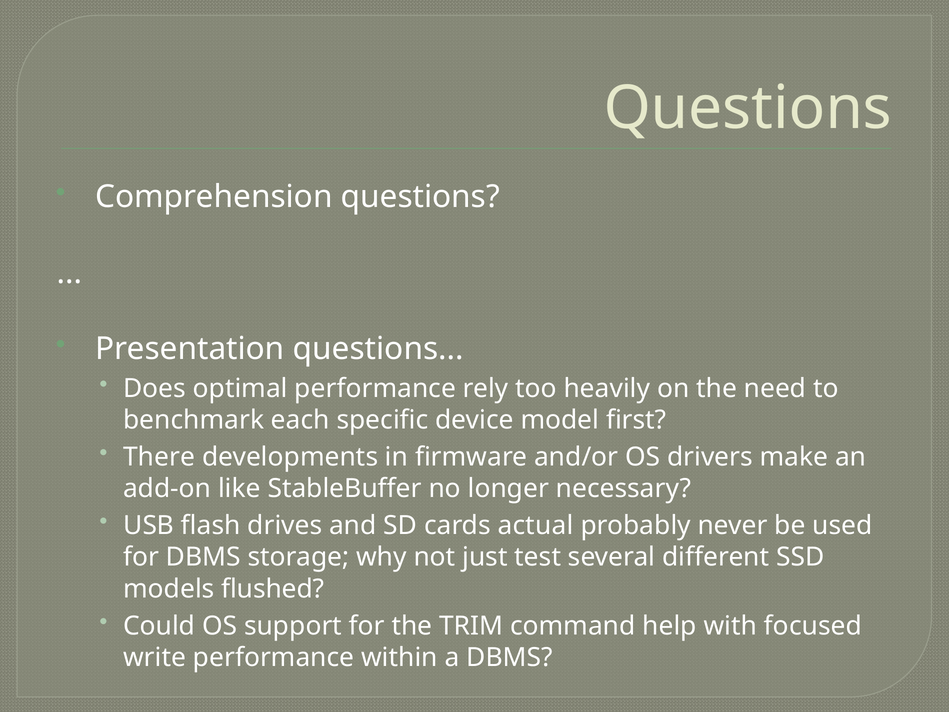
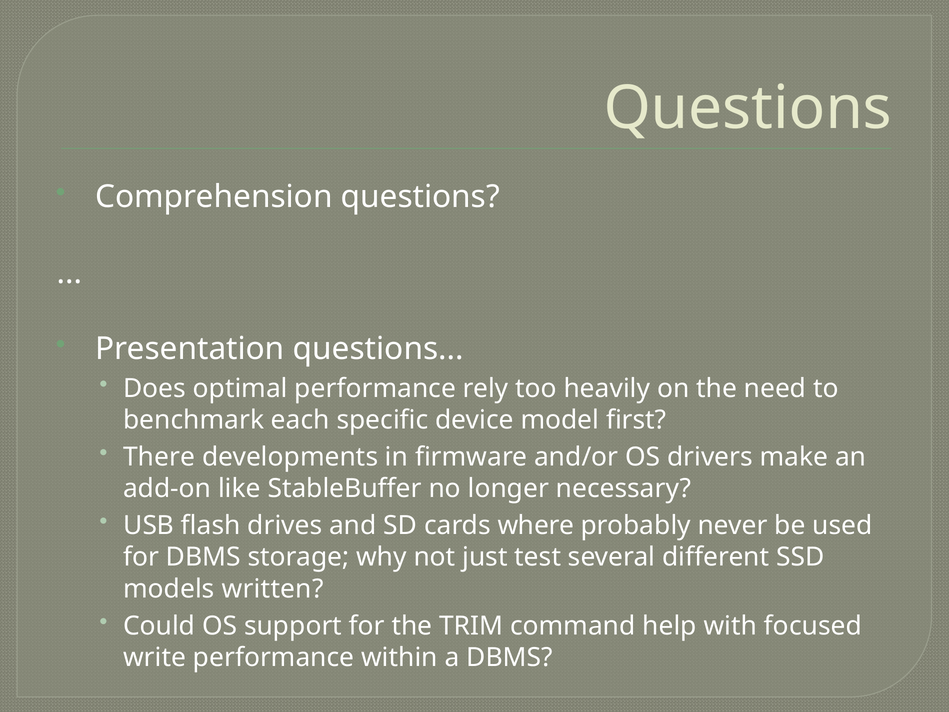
actual: actual -> where
flushed: flushed -> written
